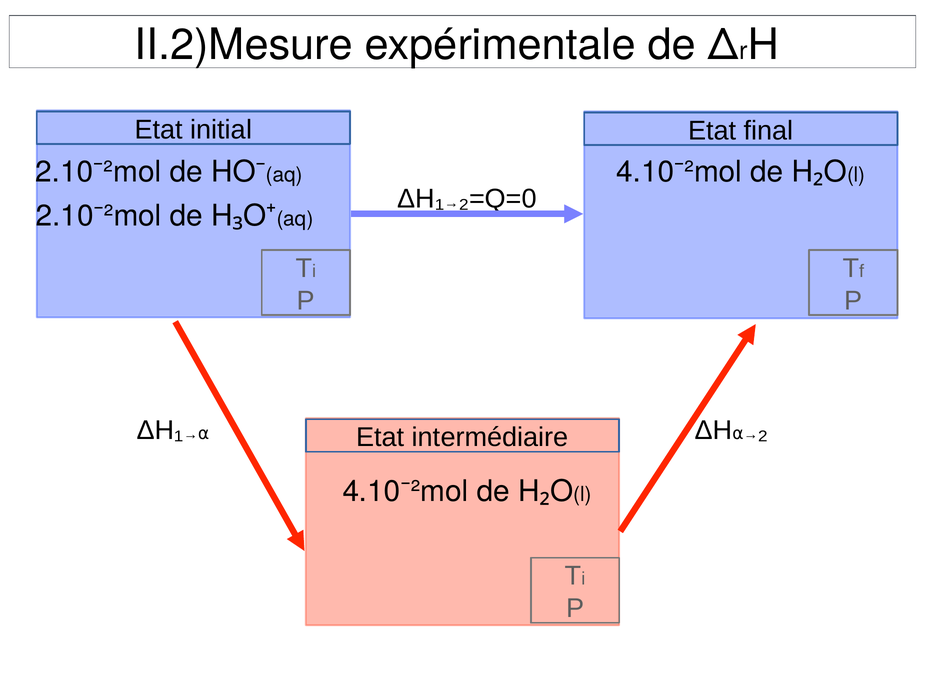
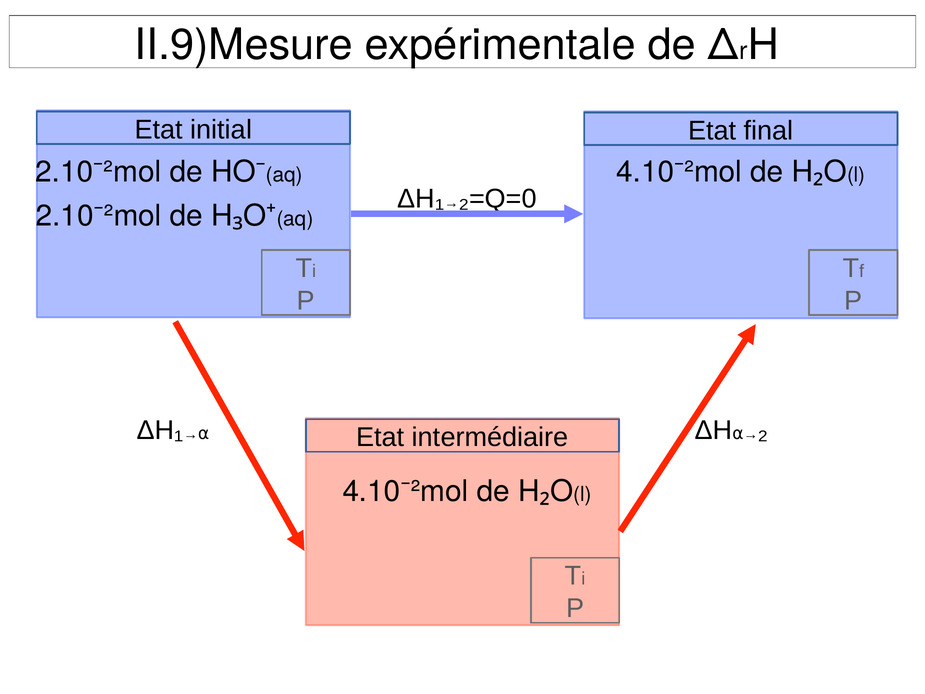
II.2)Mesure: II.2)Mesure -> II.9)Mesure
